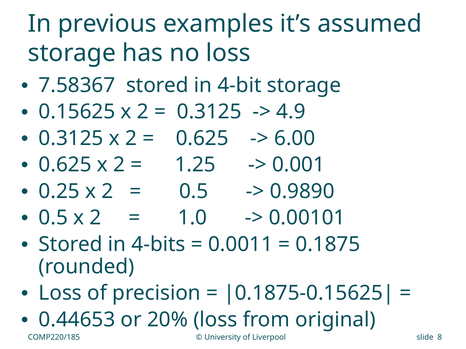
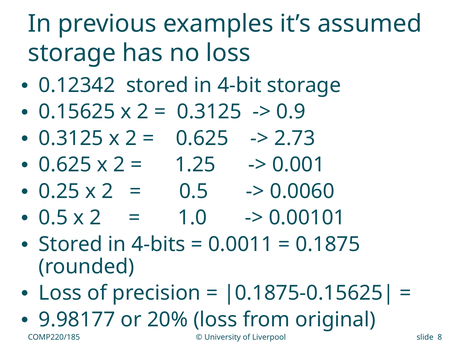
7.58367: 7.58367 -> 0.12342
4.9: 4.9 -> 0.9
6.00: 6.00 -> 2.73
0.9890: 0.9890 -> 0.0060
0.44653: 0.44653 -> 9.98177
